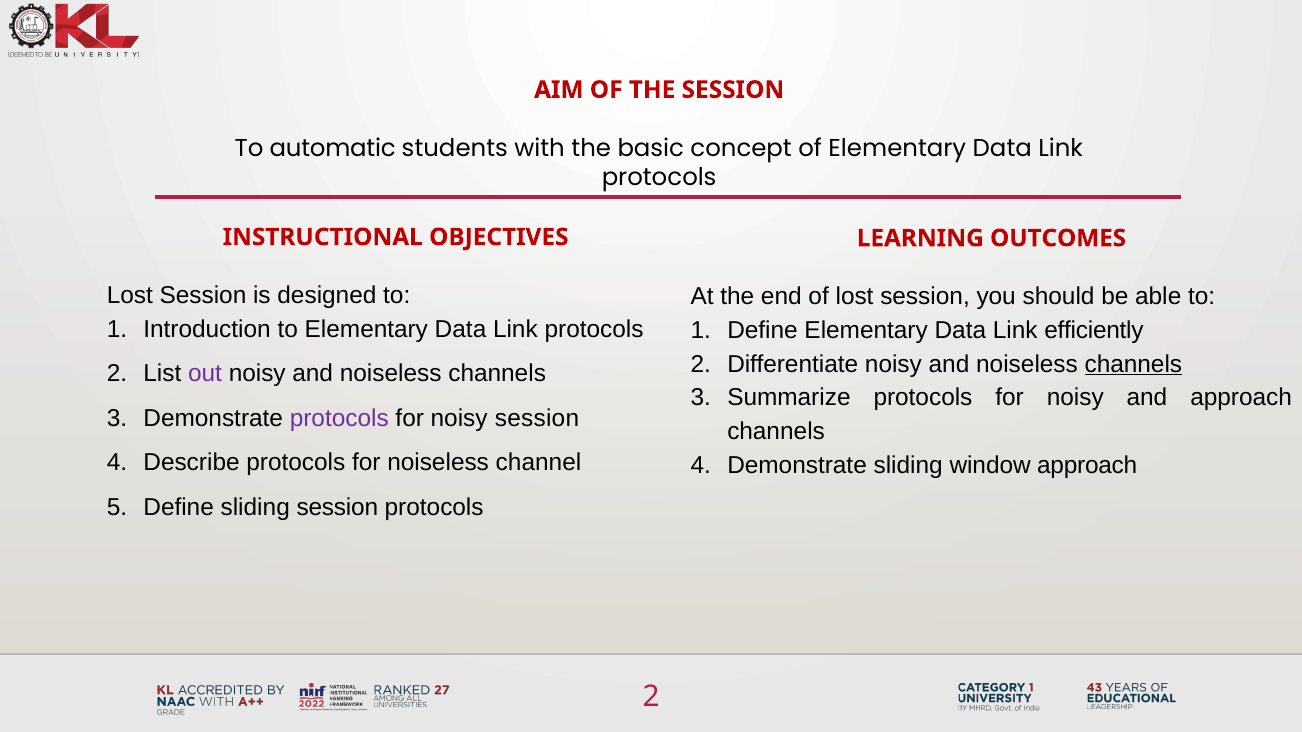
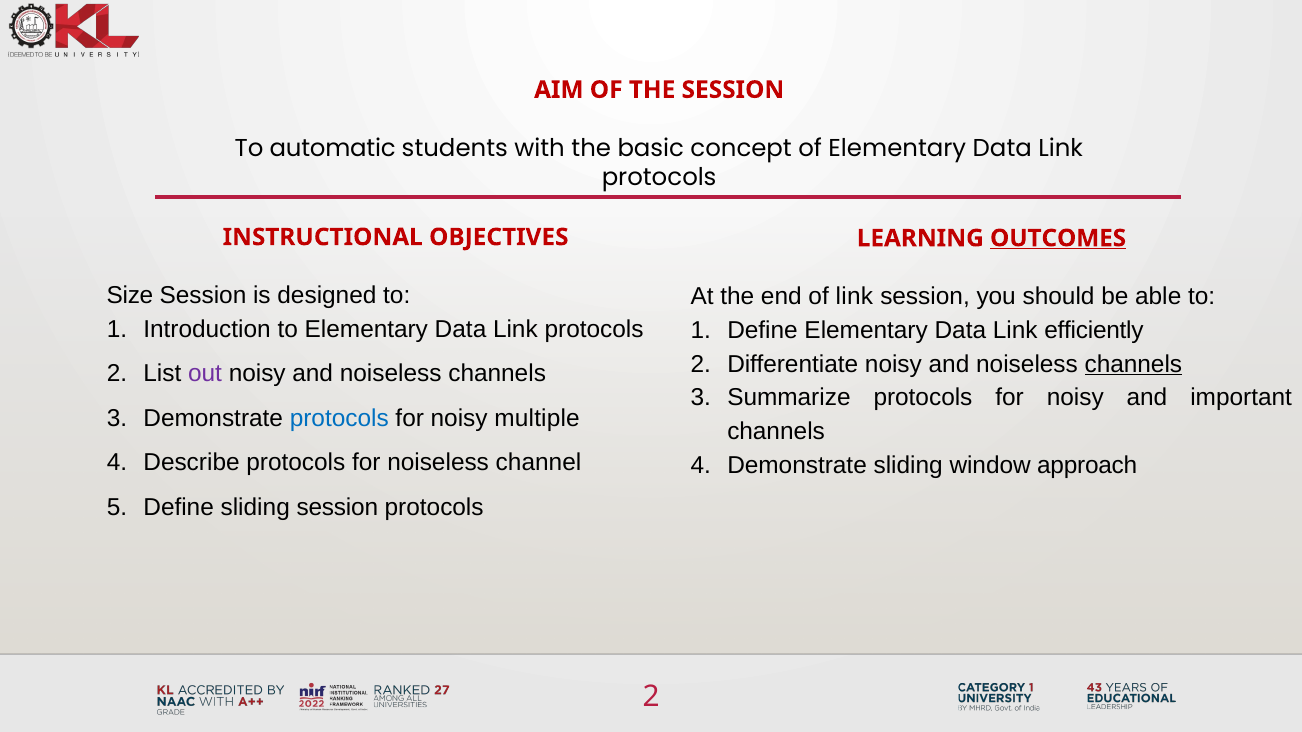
OUTCOMES underline: none -> present
Lost at (130, 296): Lost -> Size
of lost: lost -> link
and approach: approach -> important
protocols at (339, 419) colour: purple -> blue
noisy session: session -> multiple
